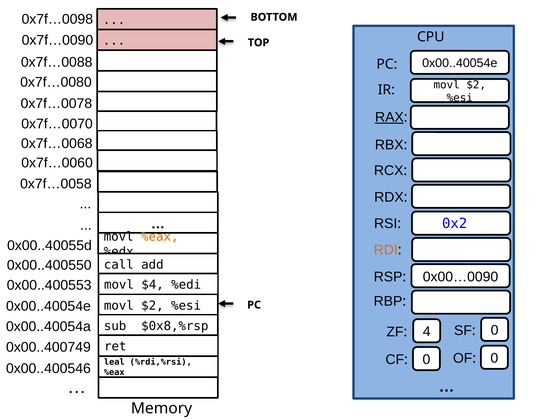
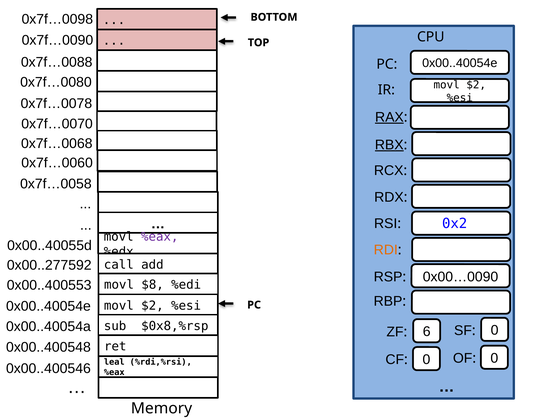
RBX underline: none -> present
%eax at (160, 237) colour: orange -> purple
0x00..400550: 0x00..400550 -> 0x00..277592
$4: $4 -> $8
4: 4 -> 6
0x00..400749: 0x00..400749 -> 0x00..400548
